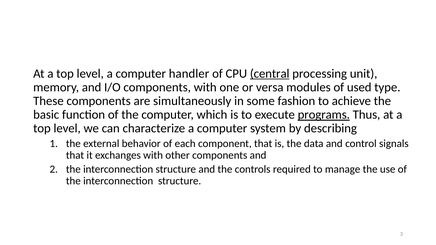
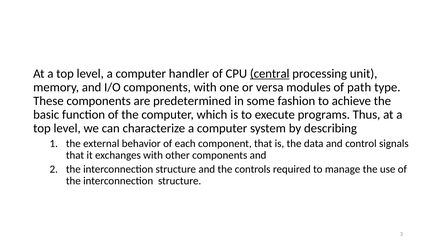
used: used -> path
simultaneously: simultaneously -> predetermined
programs underline: present -> none
